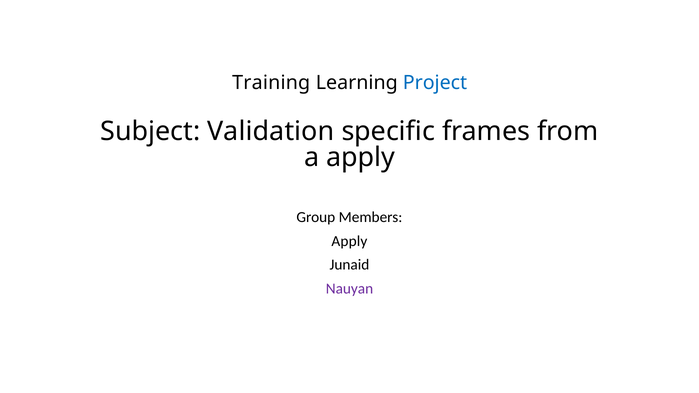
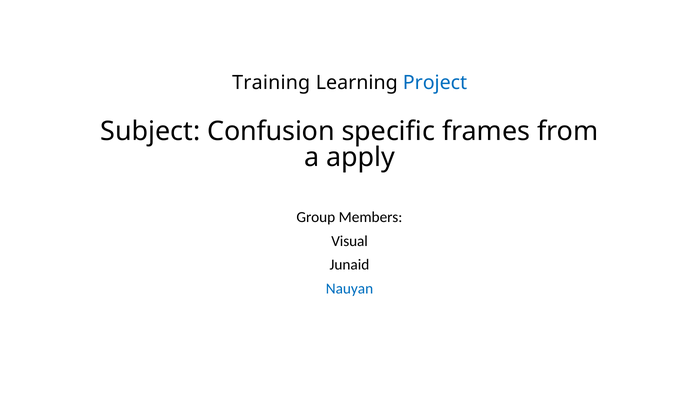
Validation: Validation -> Confusion
Apply at (349, 241): Apply -> Visual
Nauyan colour: purple -> blue
